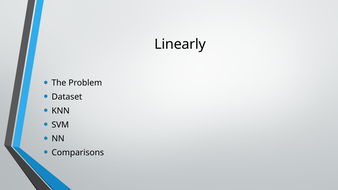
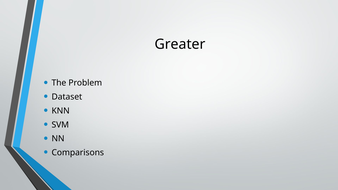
Linearly: Linearly -> Greater
